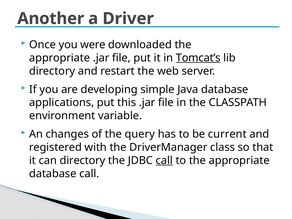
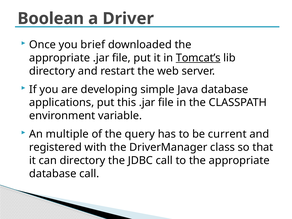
Another: Another -> Boolean
were: were -> brief
changes: changes -> multiple
call at (164, 160) underline: present -> none
